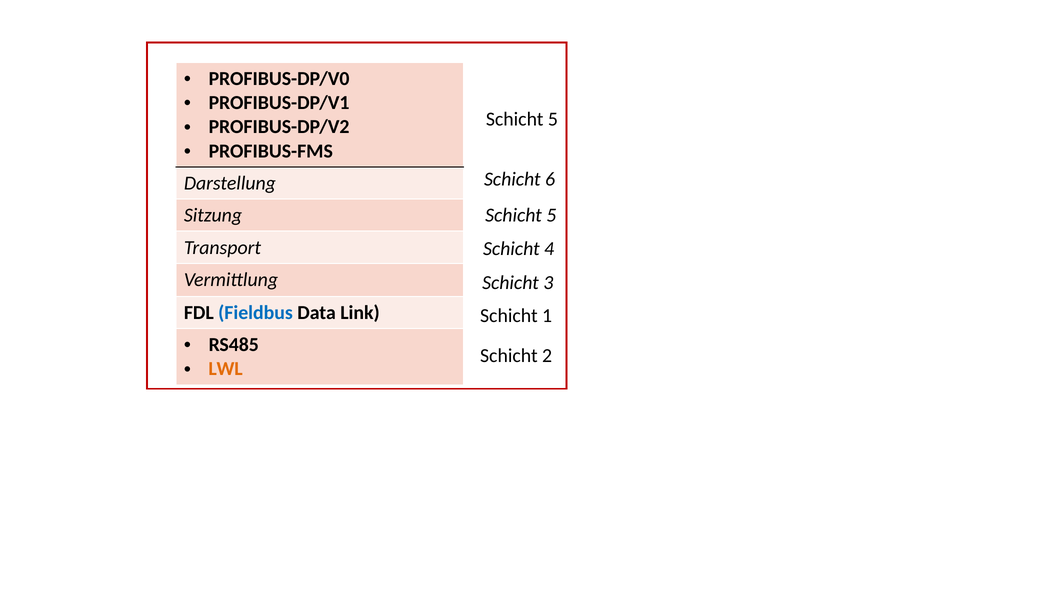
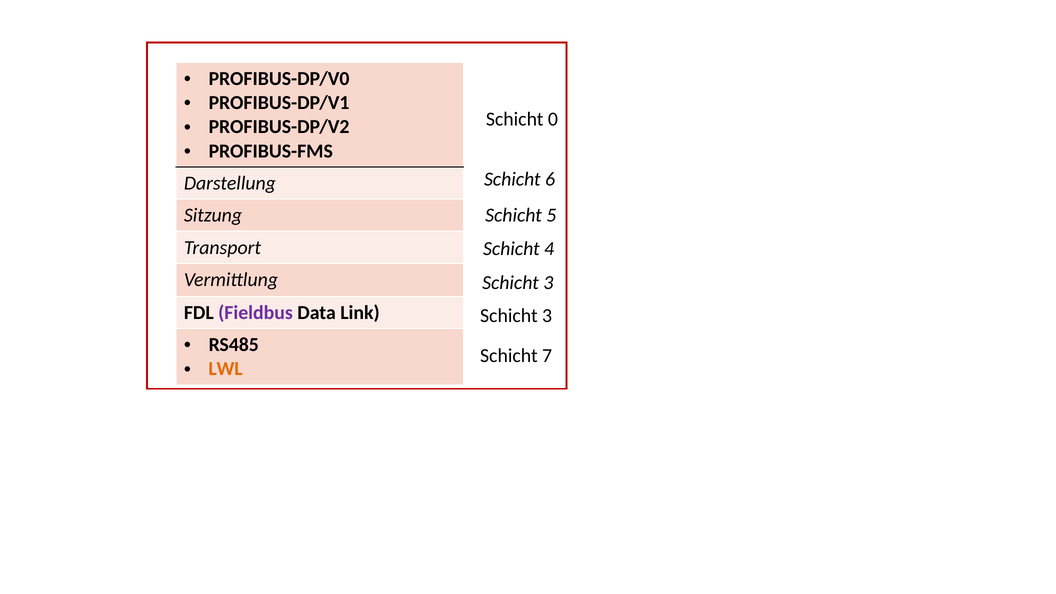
5 at (553, 119): 5 -> 0
Fieldbus colour: blue -> purple
1 at (547, 316): 1 -> 3
2: 2 -> 7
